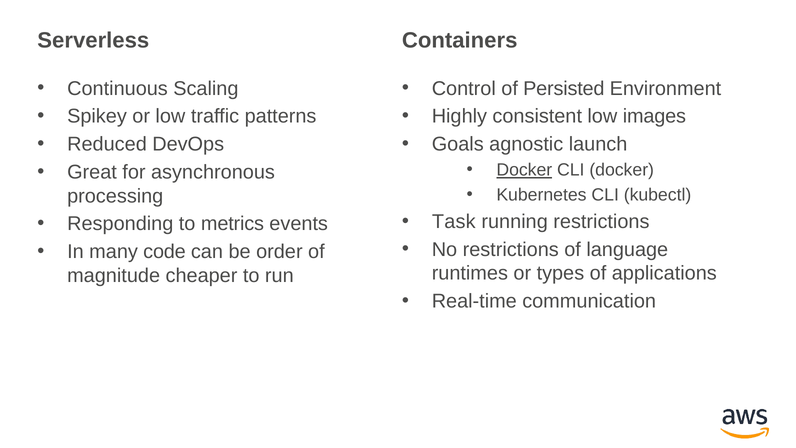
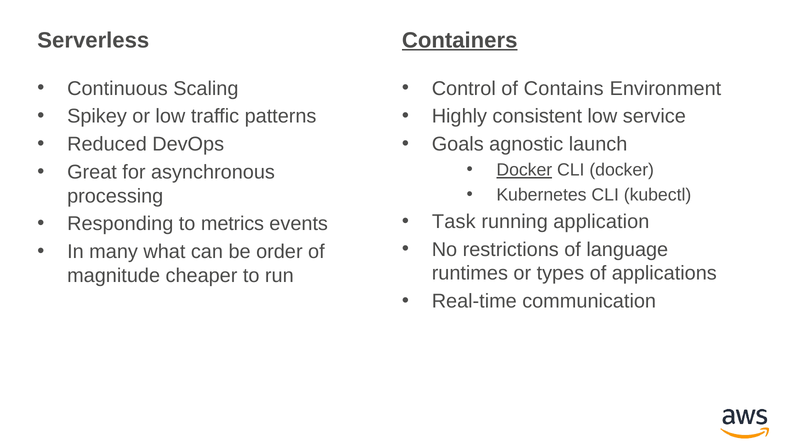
Containers underline: none -> present
Persisted: Persisted -> Contains
images: images -> service
running restrictions: restrictions -> application
code: code -> what
